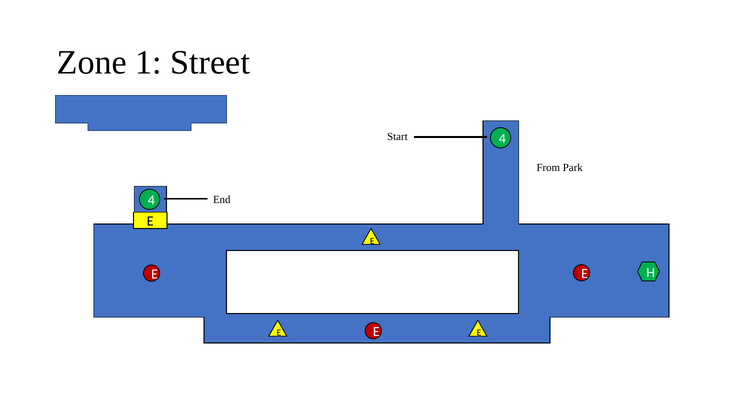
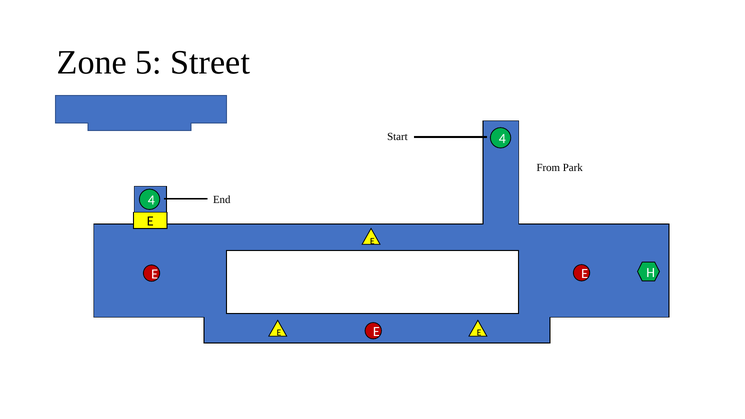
1: 1 -> 5
